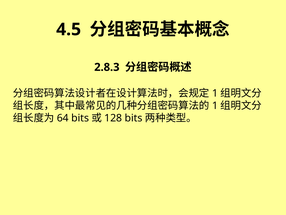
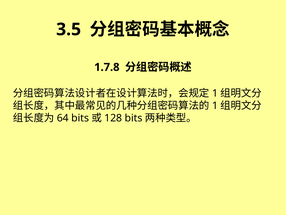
4.5: 4.5 -> 3.5
2.8.3: 2.8.3 -> 1.7.8
